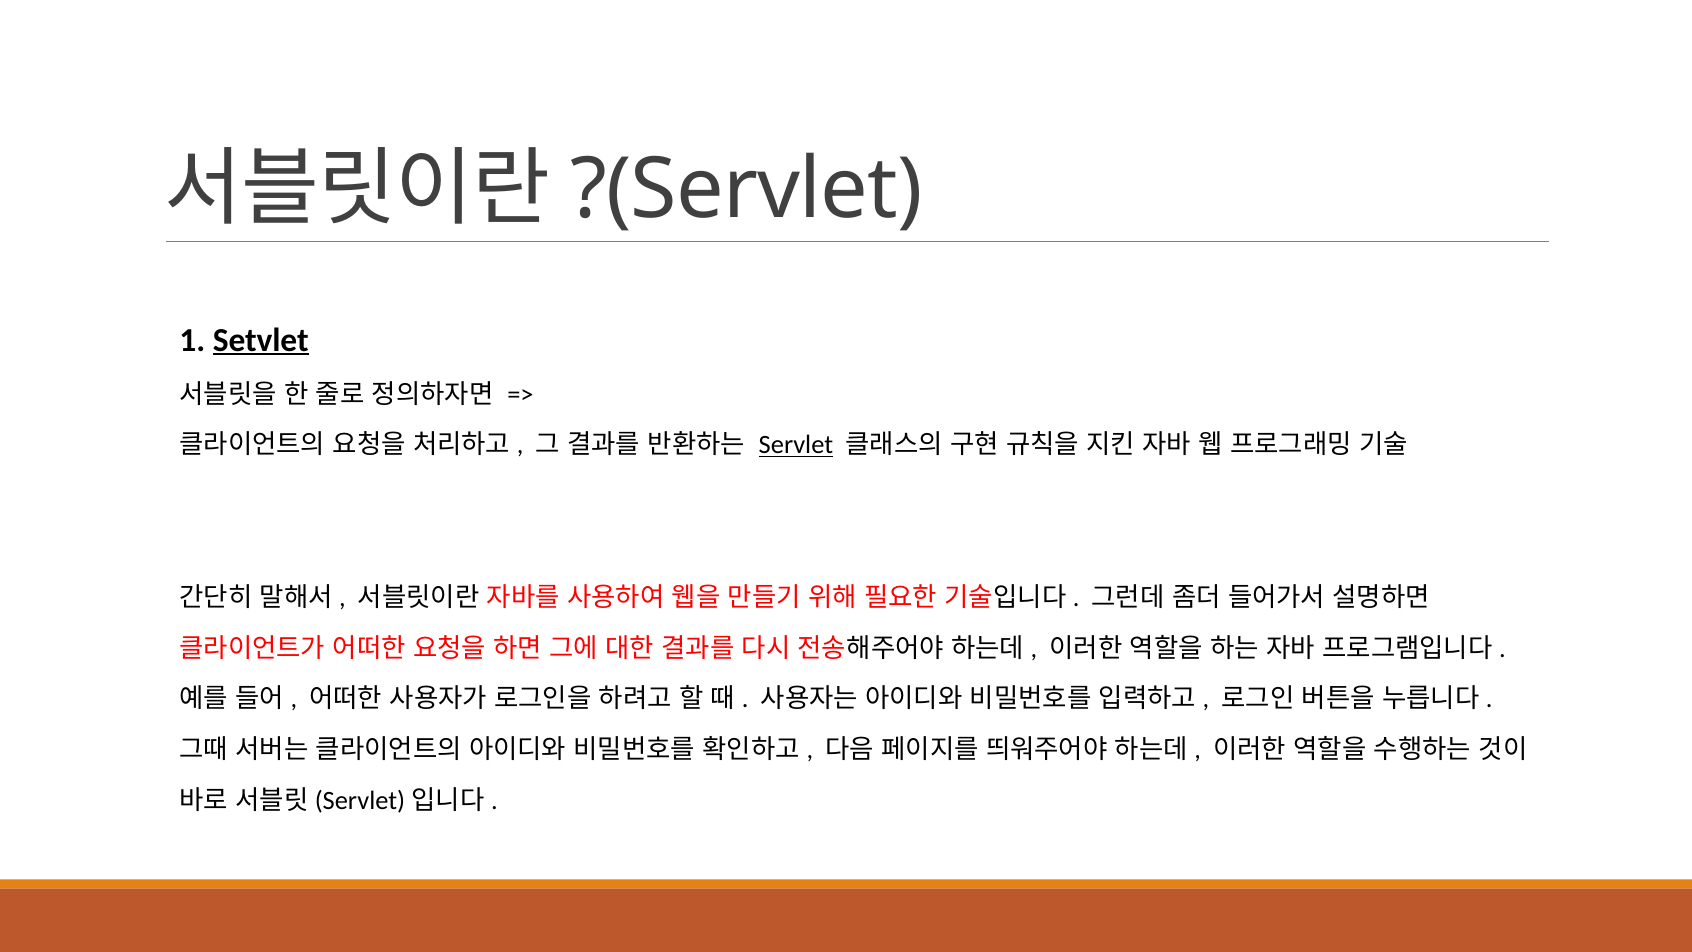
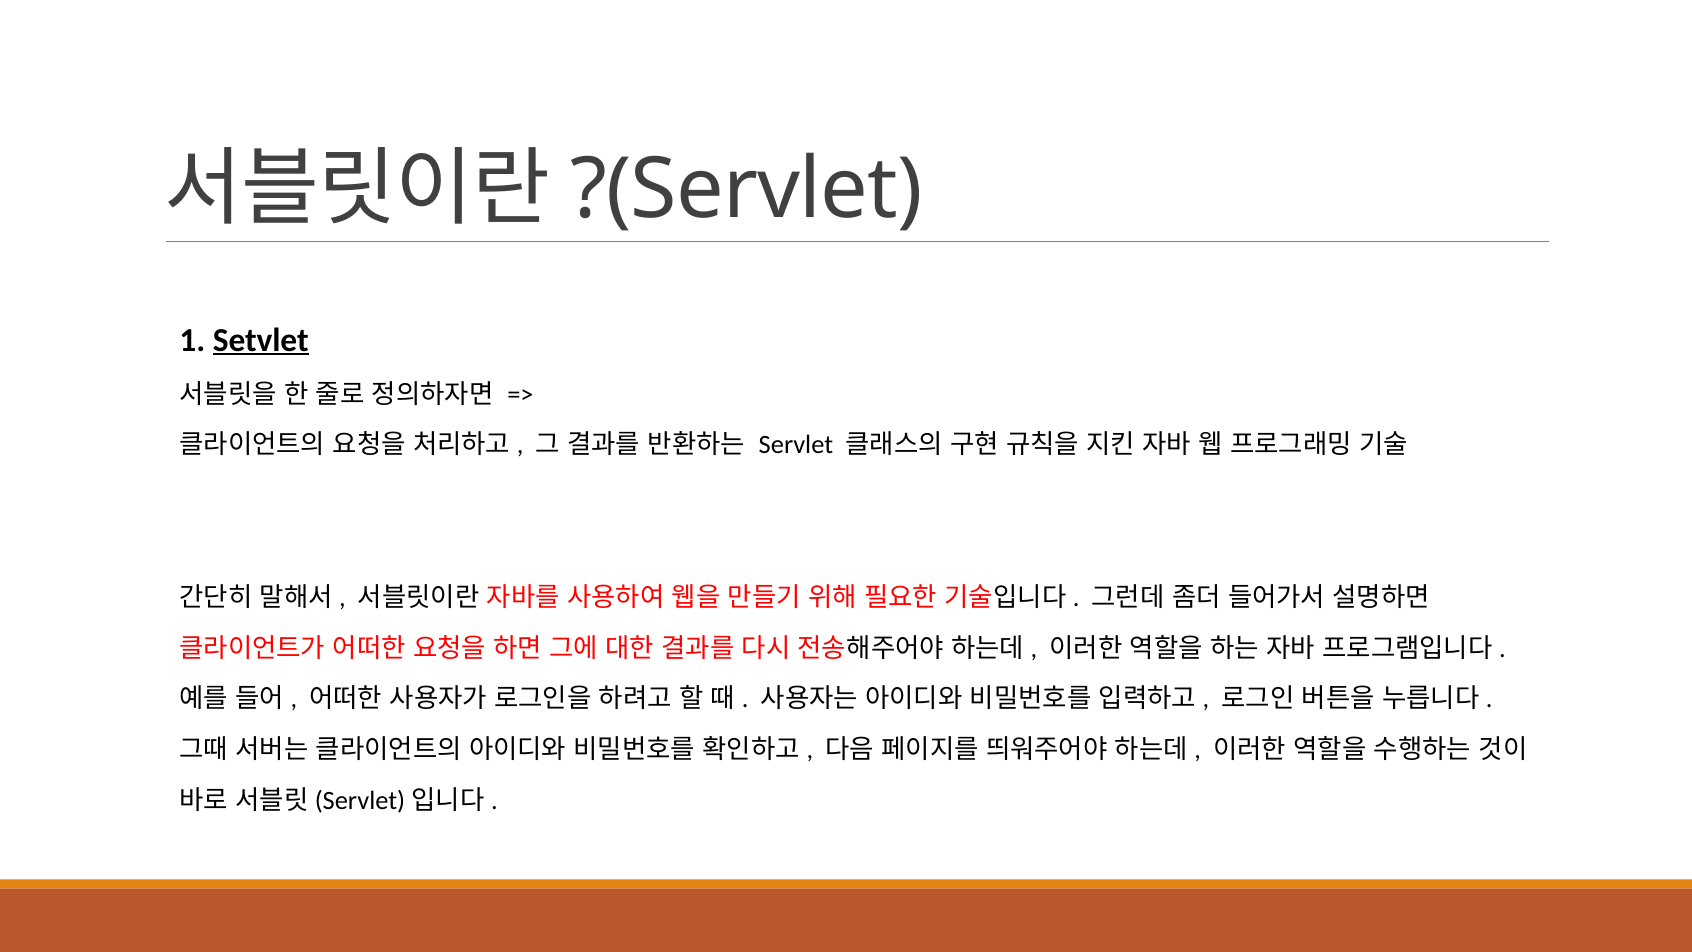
Servlet underline: present -> none
